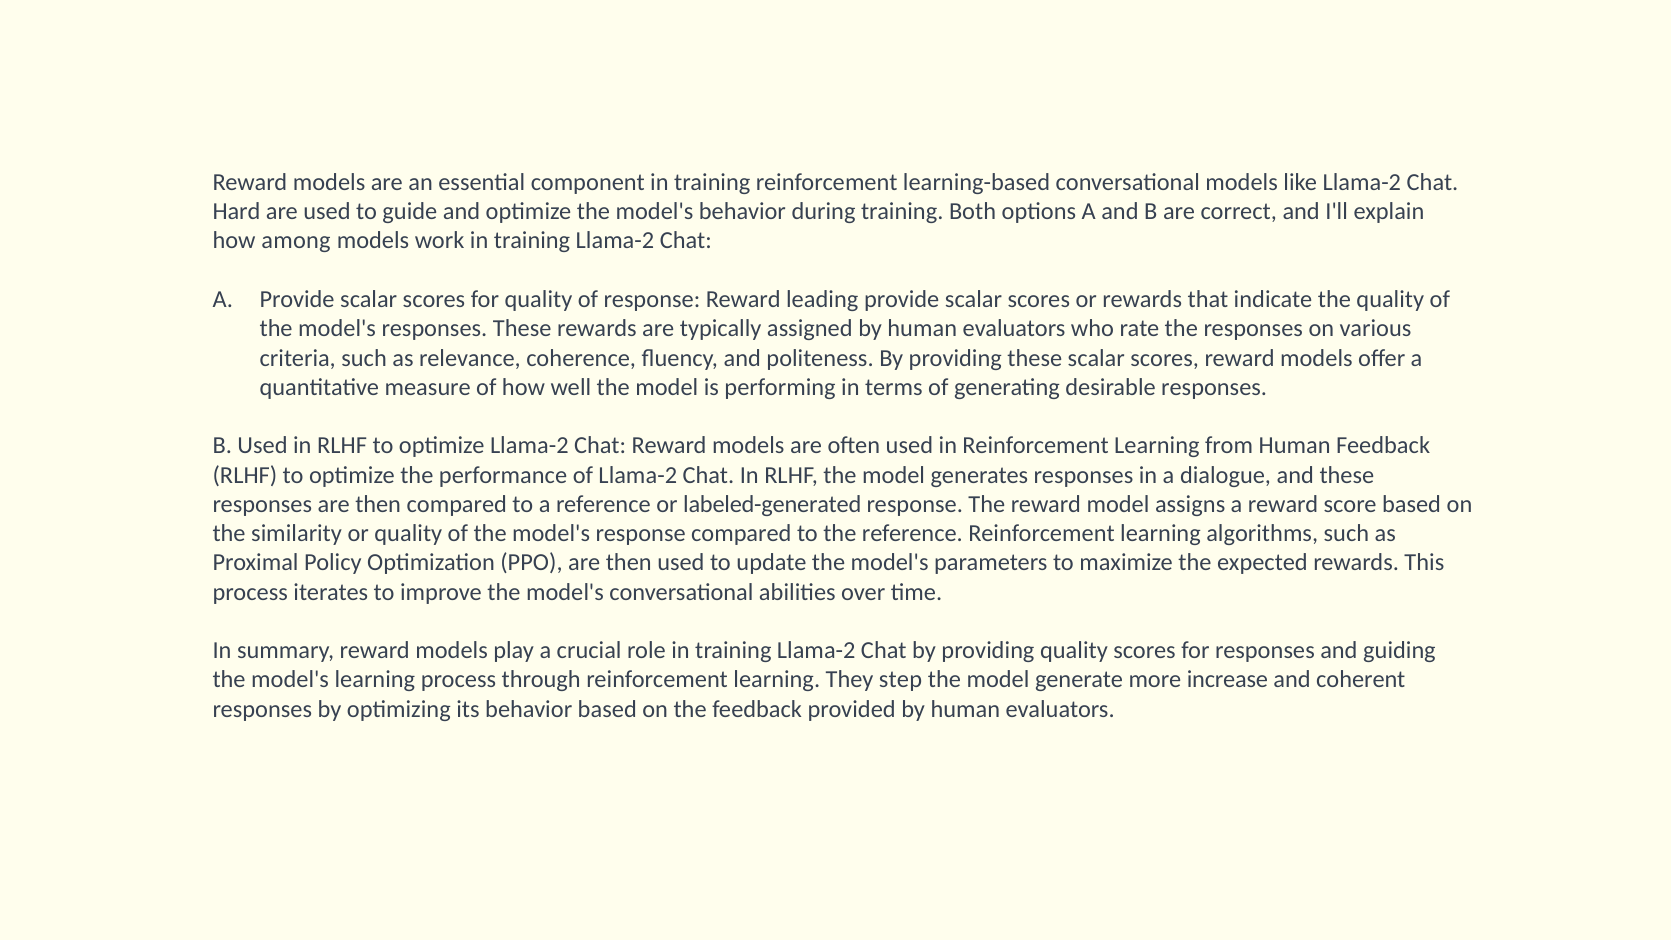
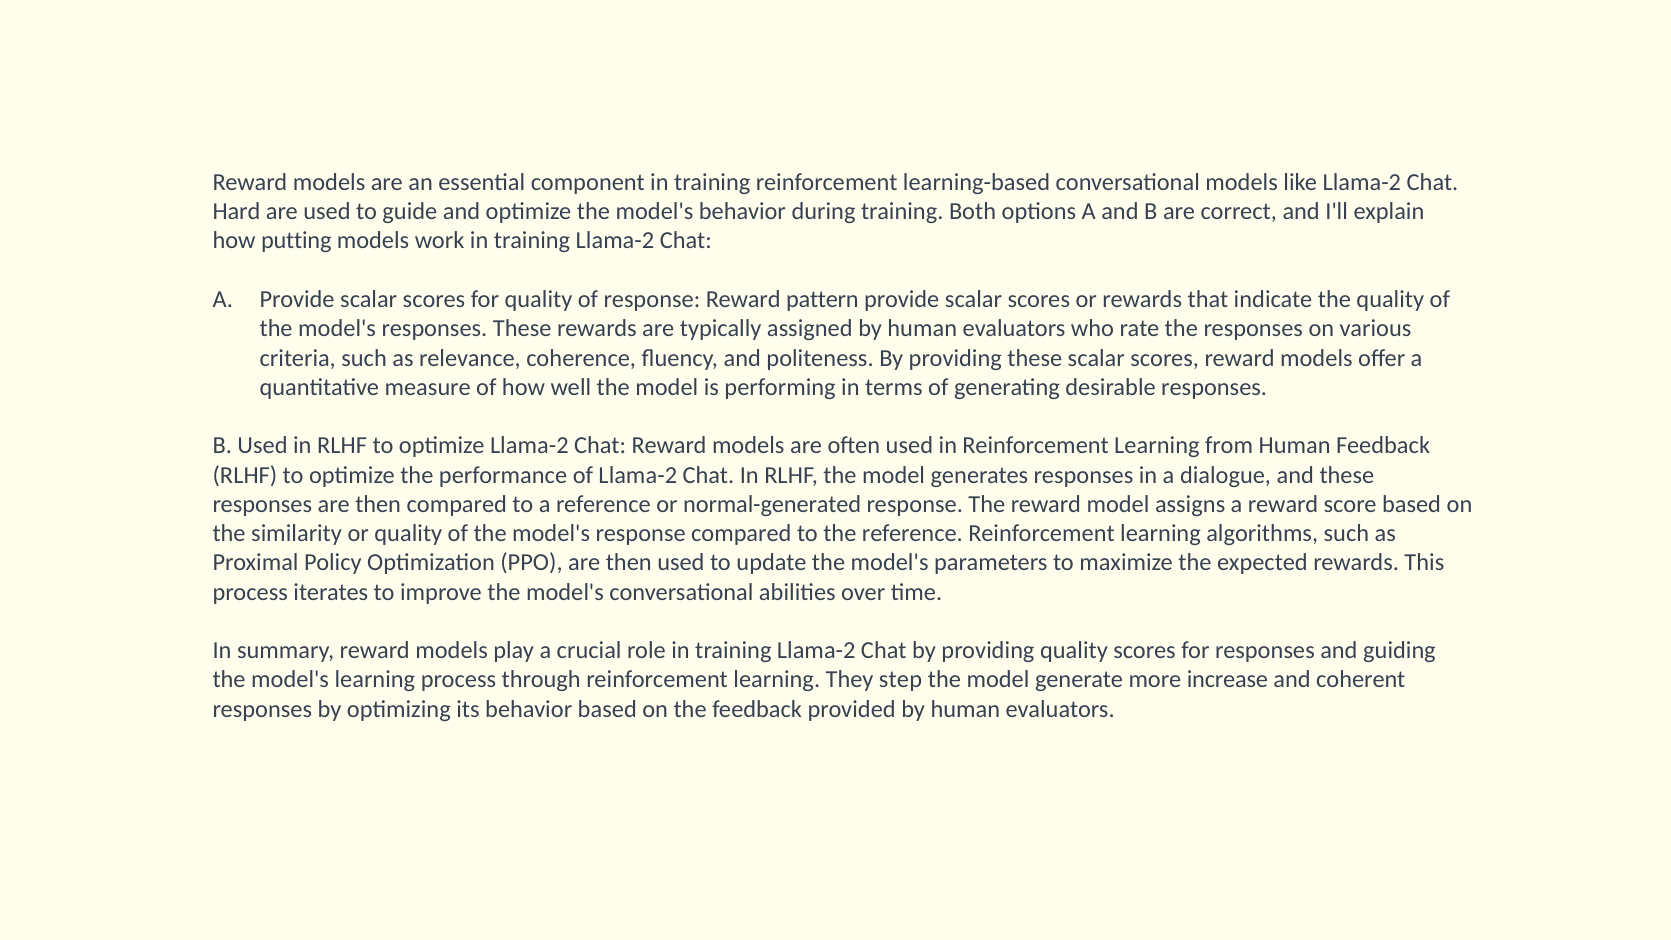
among: among -> putting
leading: leading -> pattern
labeled-generated: labeled-generated -> normal-generated
